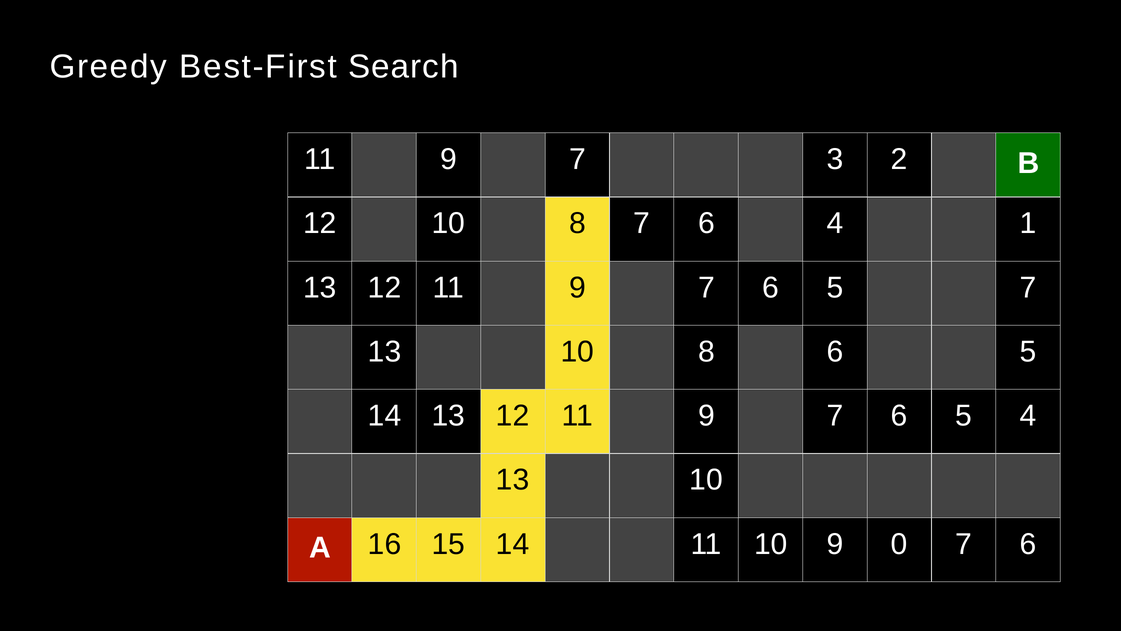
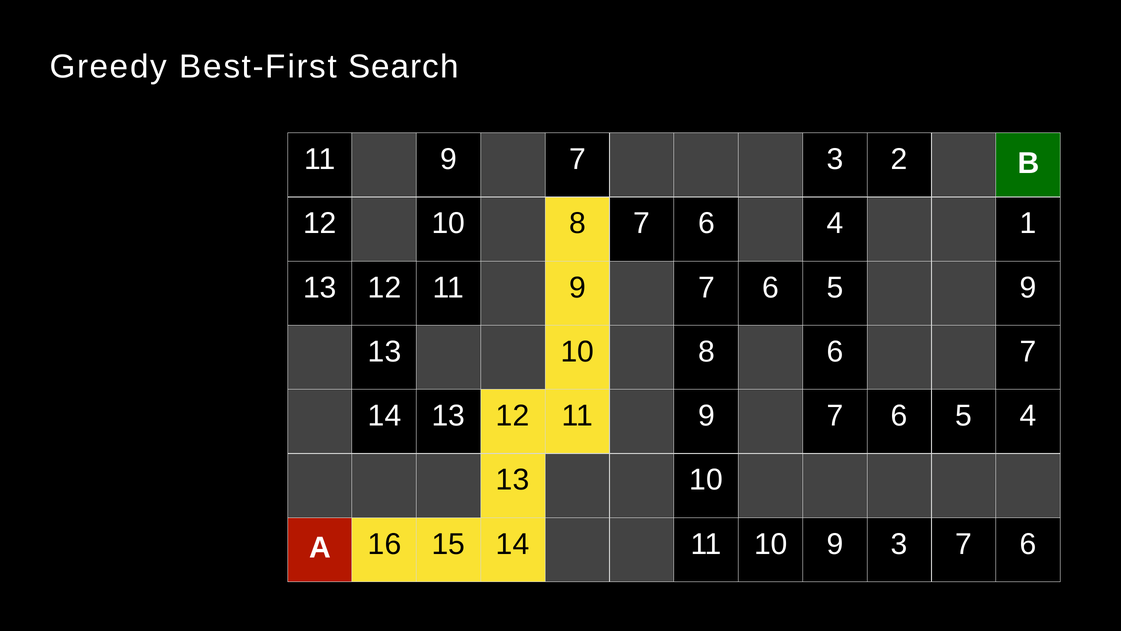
5 7: 7 -> 9
8 6 5: 5 -> 7
9 0: 0 -> 3
